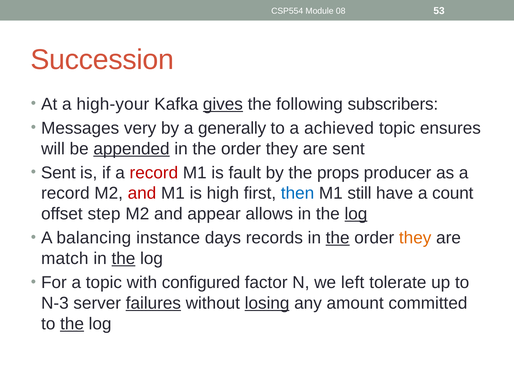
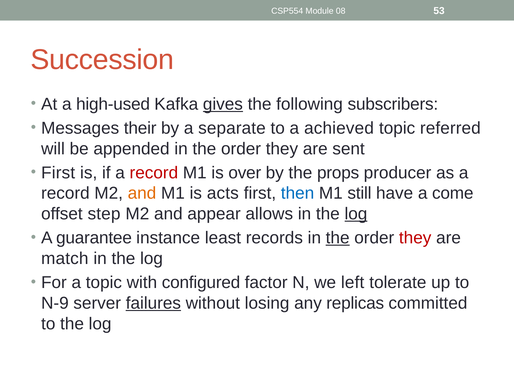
high-your: high-your -> high-used
very: very -> their
generally: generally -> separate
ensures: ensures -> referred
appended underline: present -> none
Sent at (58, 173): Sent -> First
fault: fault -> over
and at (142, 193) colour: red -> orange
high: high -> acts
count: count -> come
balancing: balancing -> guarantee
days: days -> least
they at (415, 238) colour: orange -> red
the at (123, 258) underline: present -> none
N-3: N-3 -> N-9
losing underline: present -> none
amount: amount -> replicas
the at (72, 323) underline: present -> none
